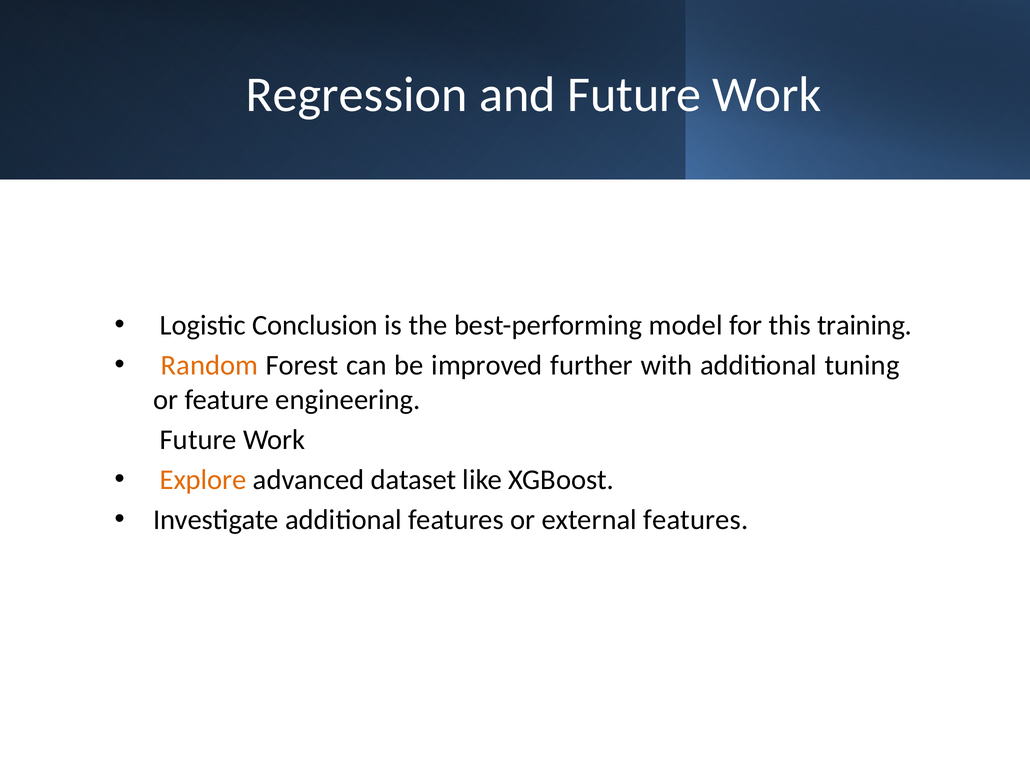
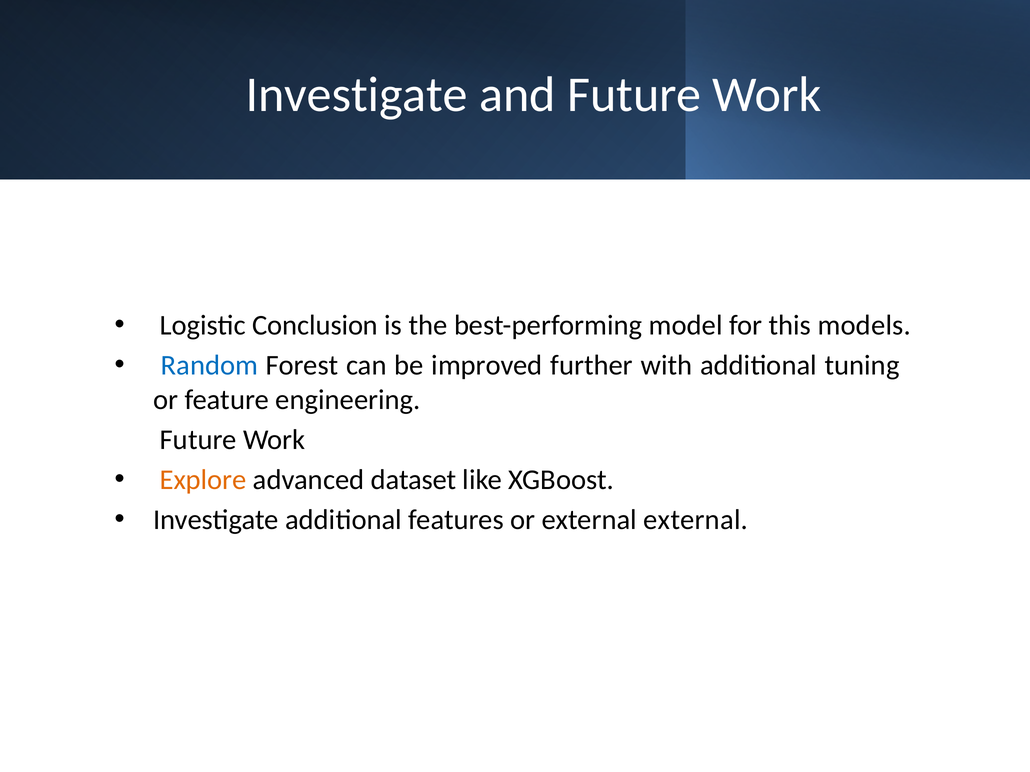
Regression at (357, 95): Regression -> Investigate
training: training -> models
Random colour: orange -> blue
external features: features -> external
